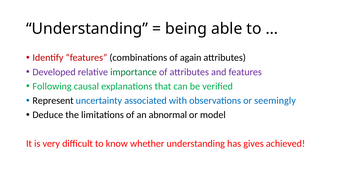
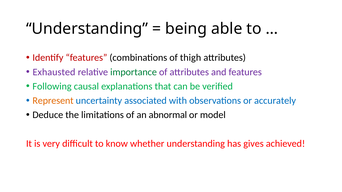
again: again -> thigh
Developed: Developed -> Exhausted
Represent colour: black -> orange
seemingly: seemingly -> accurately
